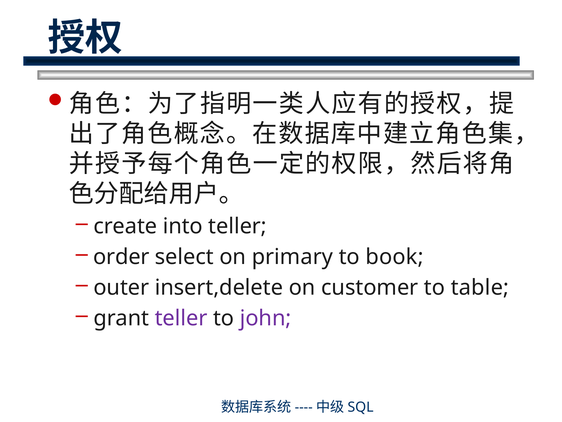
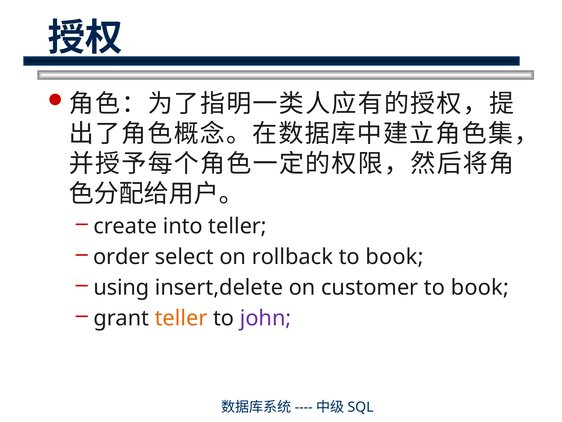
primary: primary -> rollback
outer: outer -> using
customer to table: table -> book
teller at (181, 318) colour: purple -> orange
